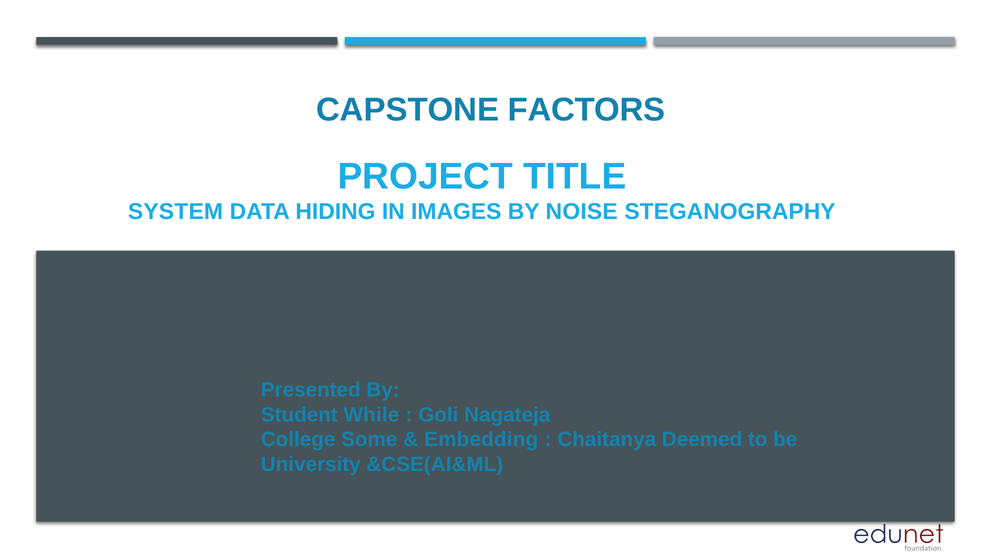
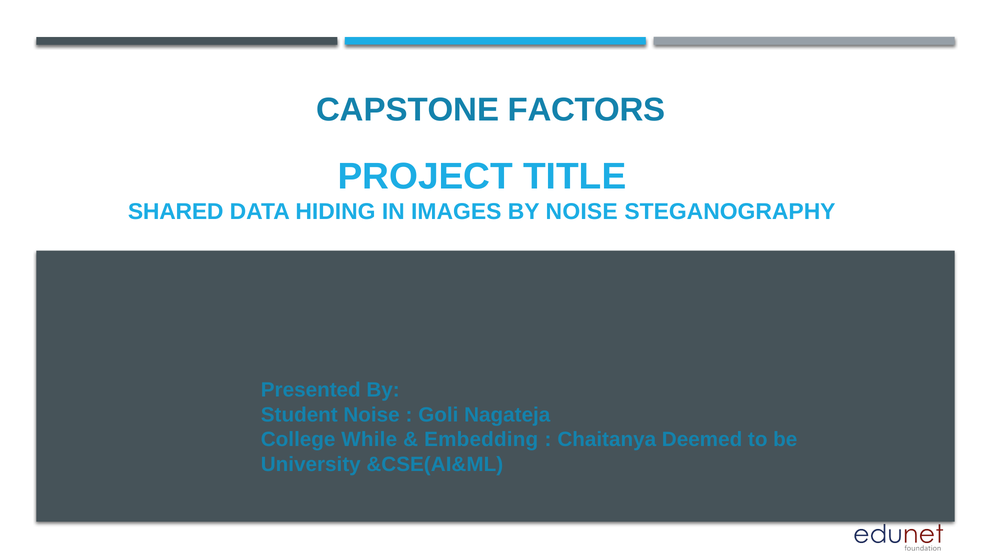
SYSTEM: SYSTEM -> SHARED
Student While: While -> Noise
Some: Some -> While
